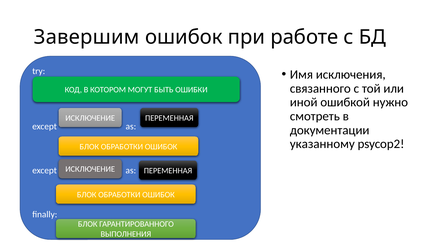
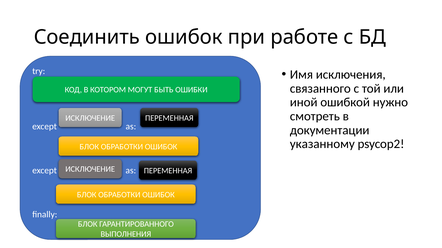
Завершим: Завершим -> Соединить
